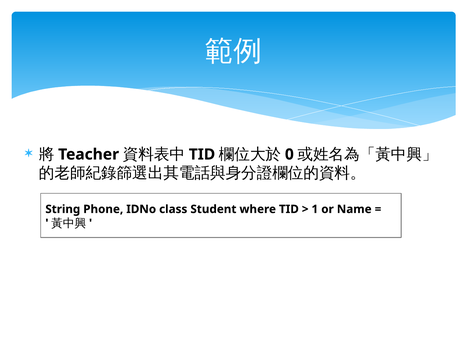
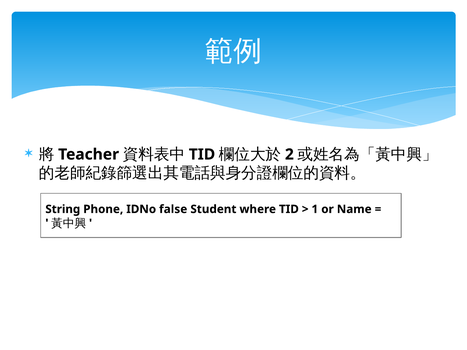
0: 0 -> 2
class: class -> false
